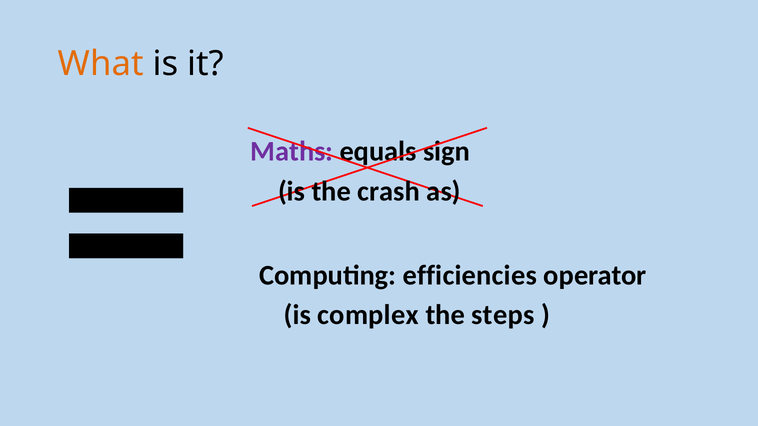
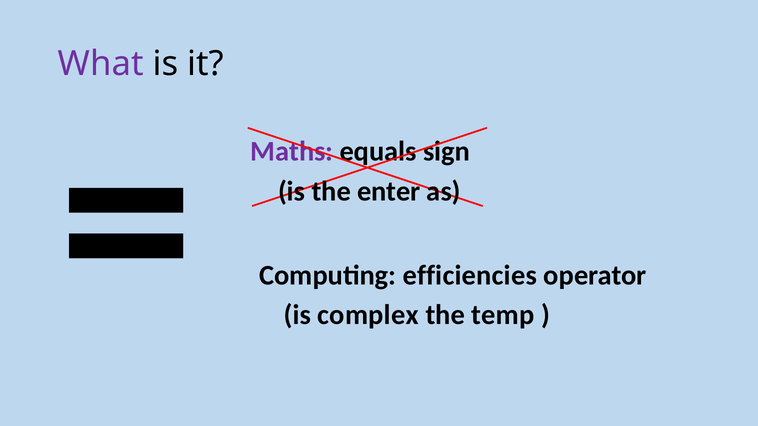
What colour: orange -> purple
crash: crash -> enter
steps: steps -> temp
